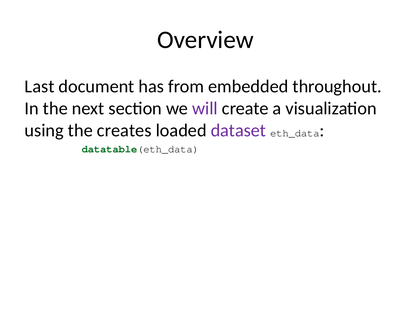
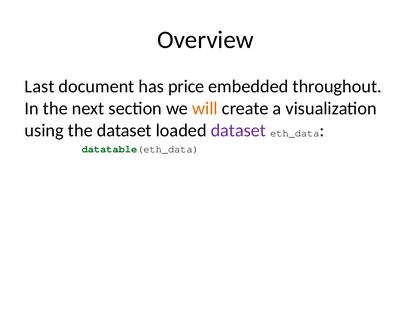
from: from -> price
will colour: purple -> orange
the creates: creates -> dataset
